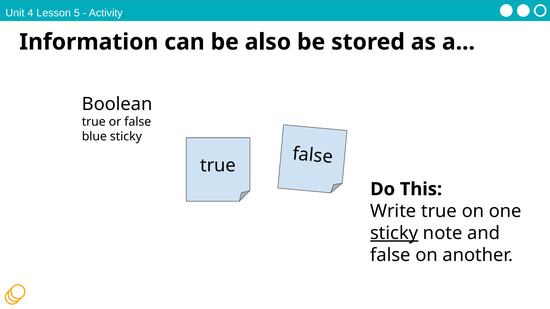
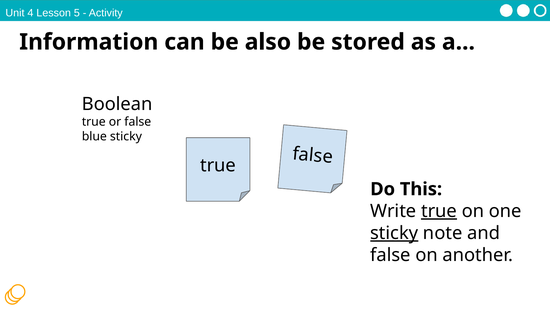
true at (439, 211) underline: none -> present
